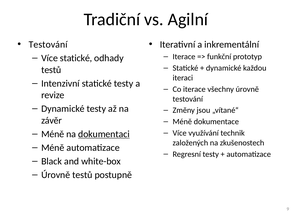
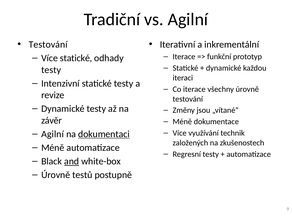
testů at (51, 70): testů -> testy
Méně at (53, 134): Méně -> Agilní
and underline: none -> present
